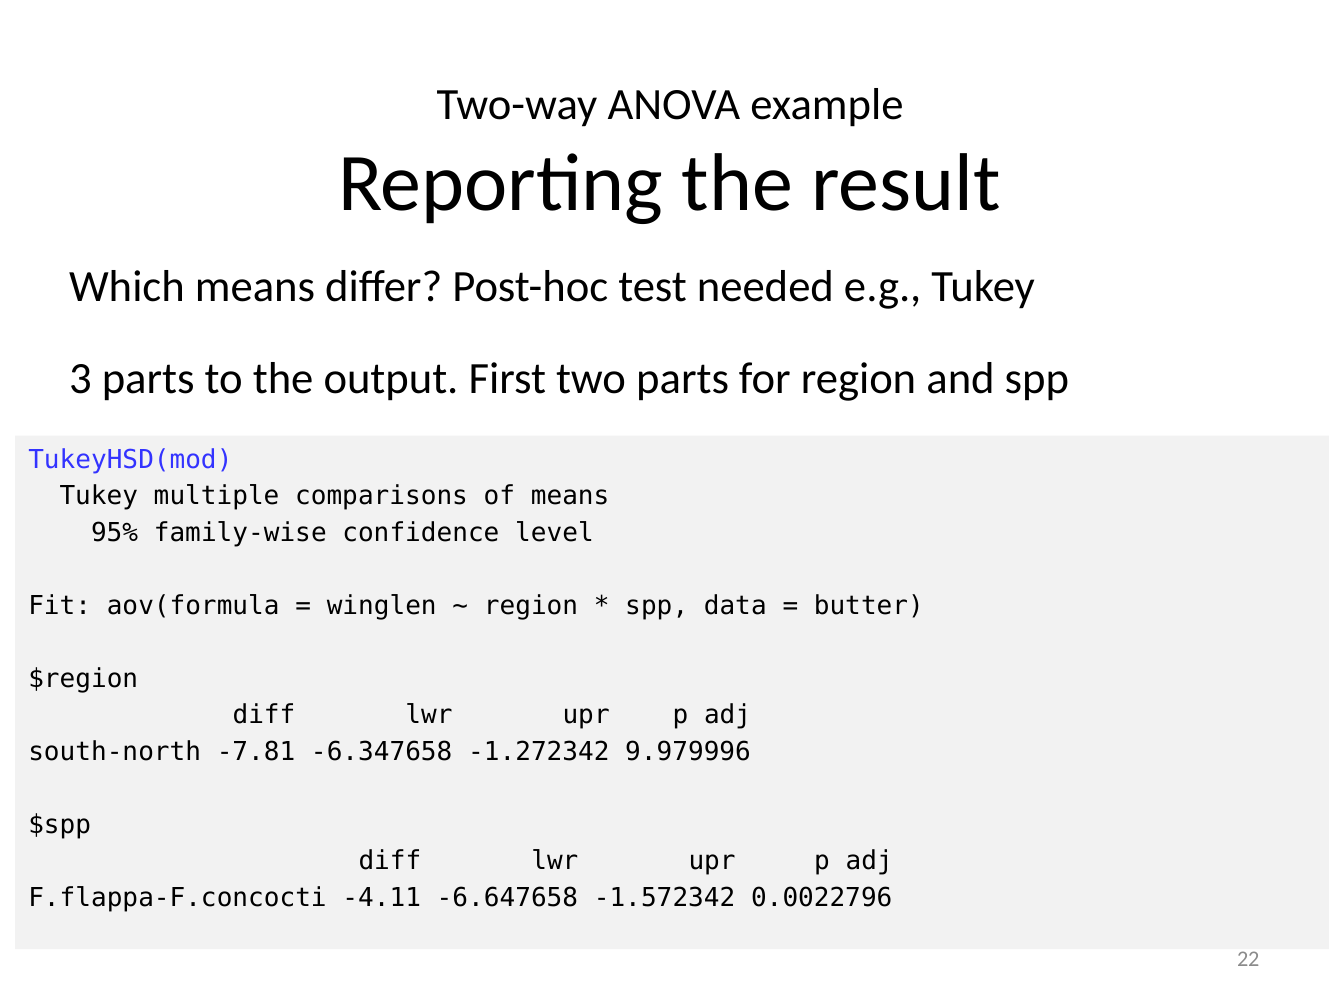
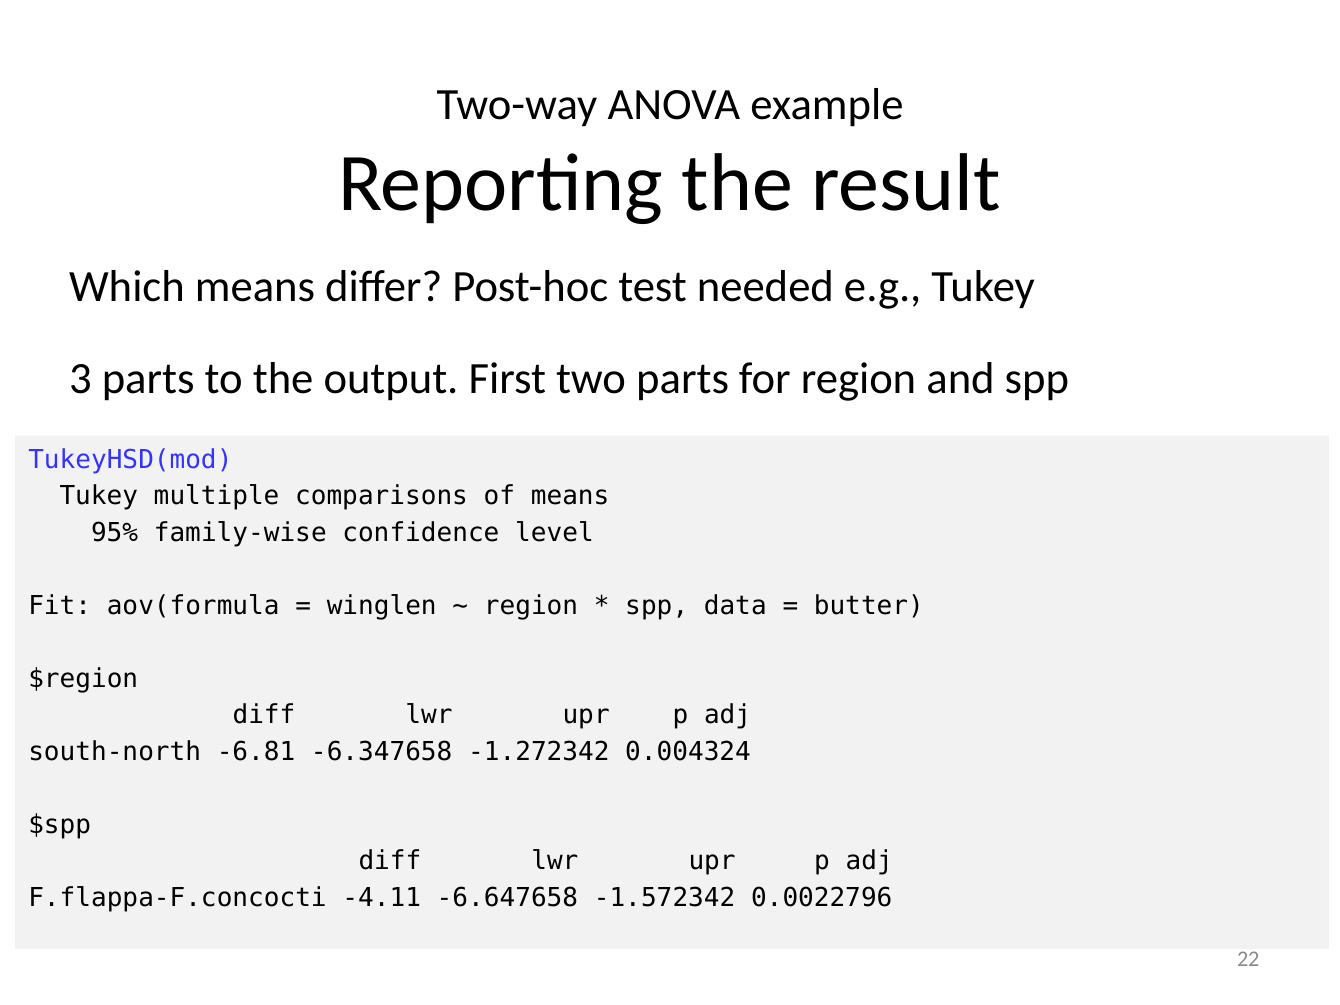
-7.81: -7.81 -> -6.81
9.979996: 9.979996 -> 0.004324
